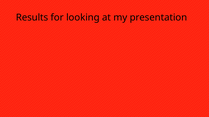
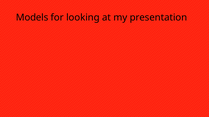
Results: Results -> Models
